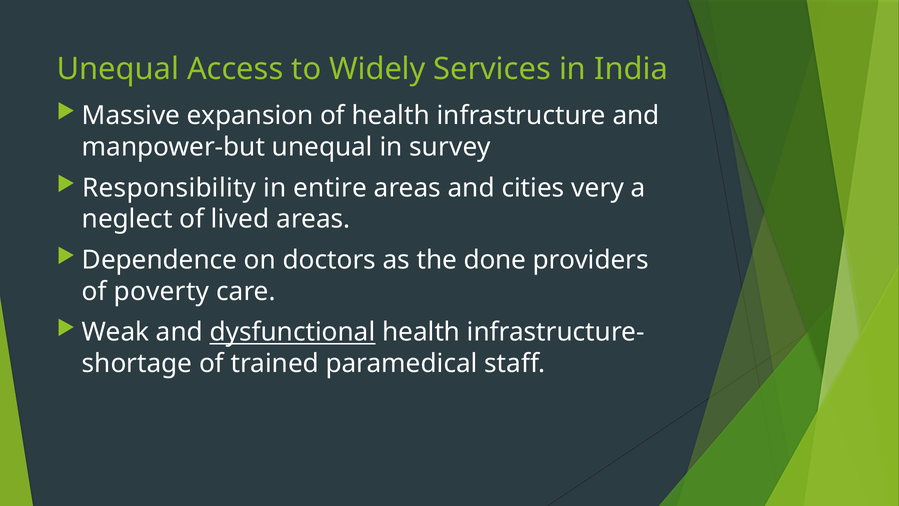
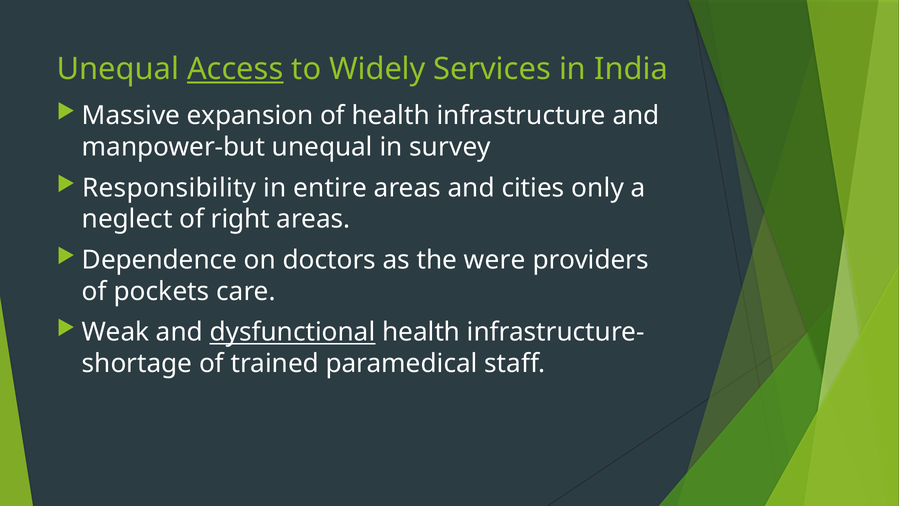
Access underline: none -> present
very: very -> only
lived: lived -> right
done: done -> were
poverty: poverty -> pockets
